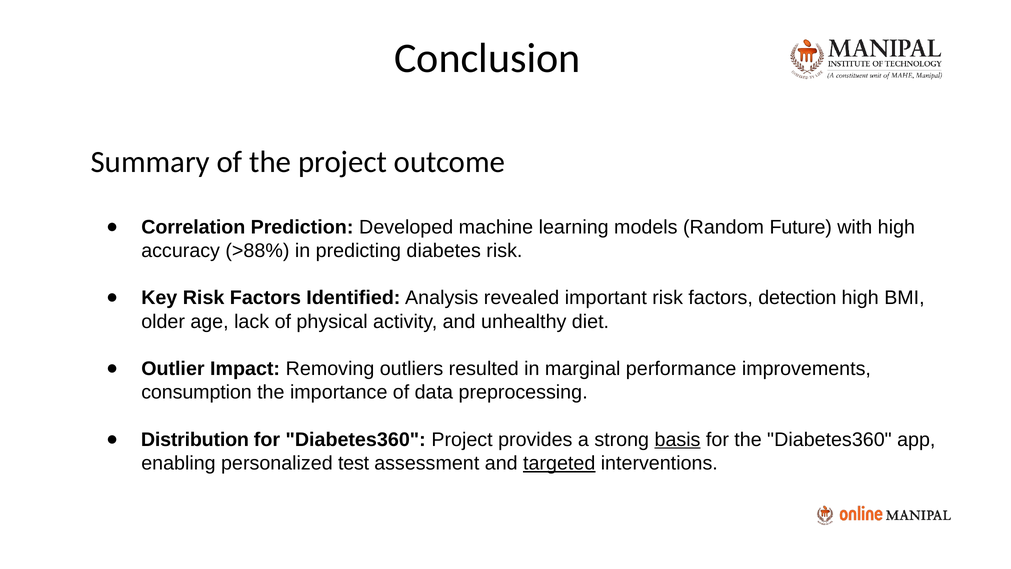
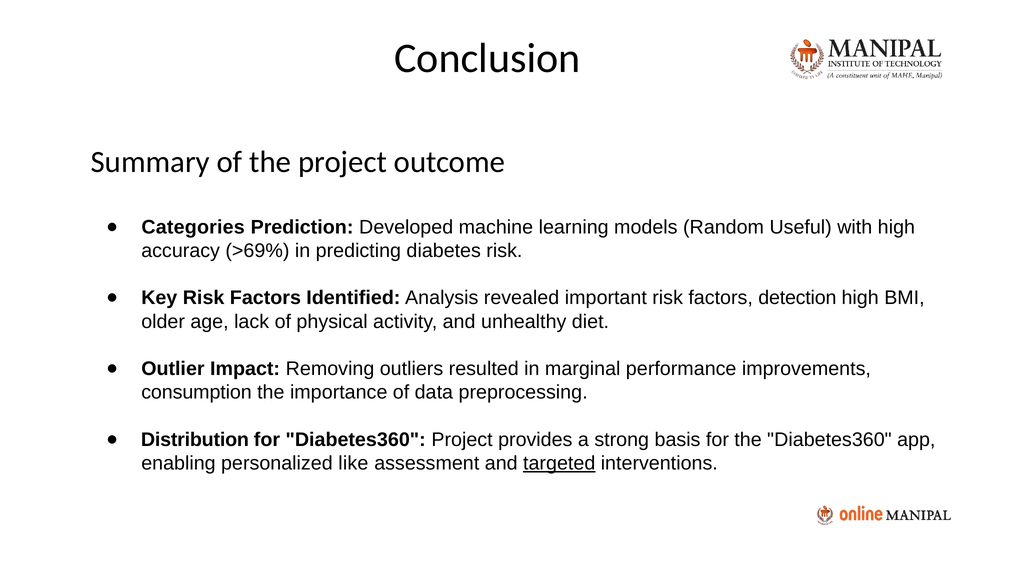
Correlation: Correlation -> Categories
Future: Future -> Useful
>88%: >88% -> >69%
basis underline: present -> none
test: test -> like
